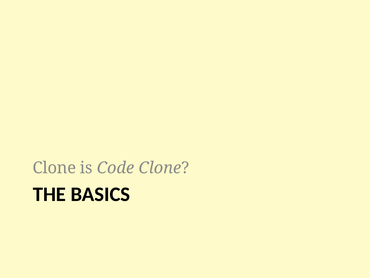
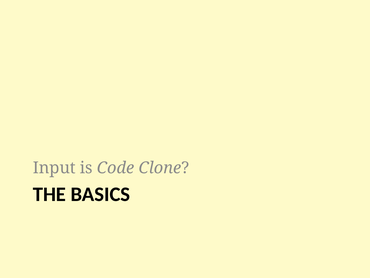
Clone at (54, 168): Clone -> Input
